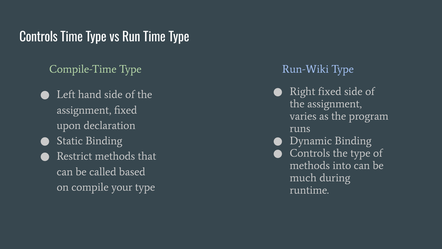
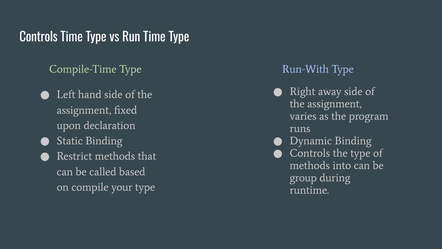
Run-Wiki: Run-Wiki -> Run-With
Right fixed: fixed -> away
much: much -> group
